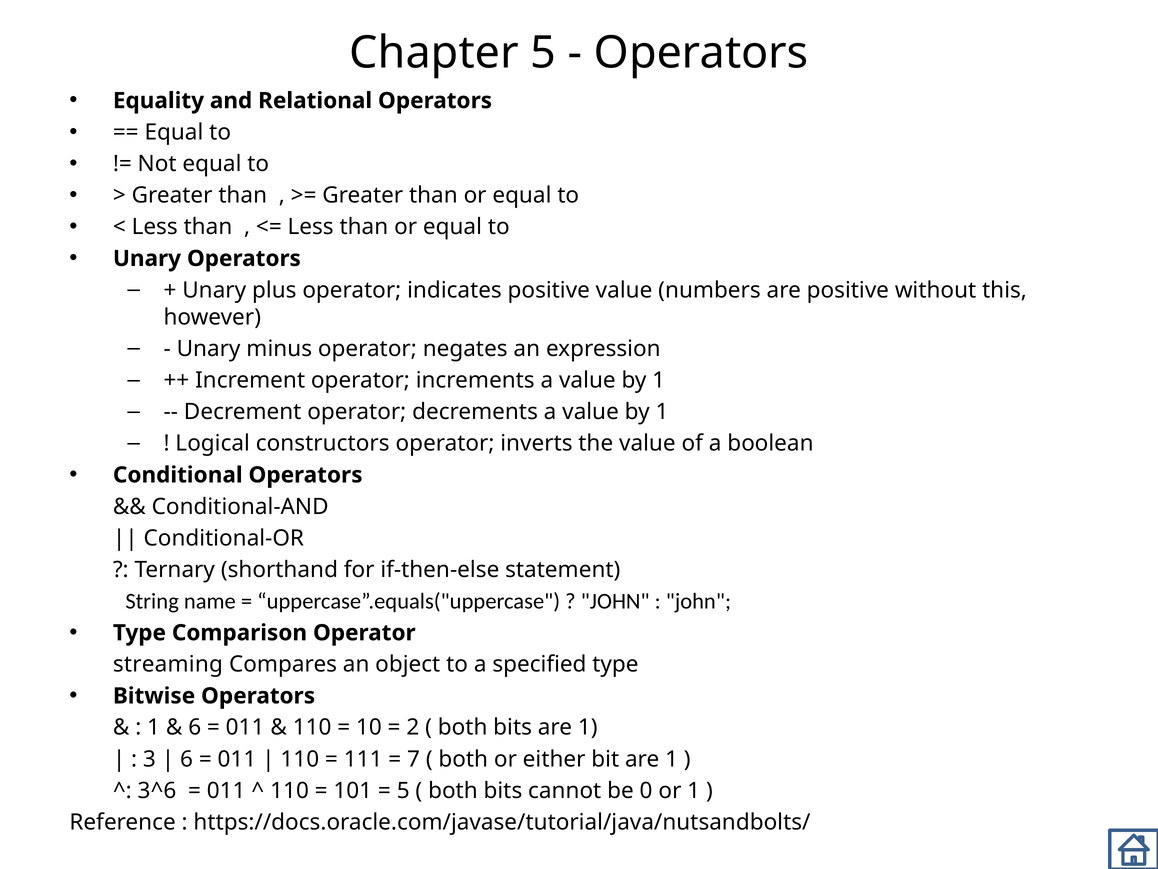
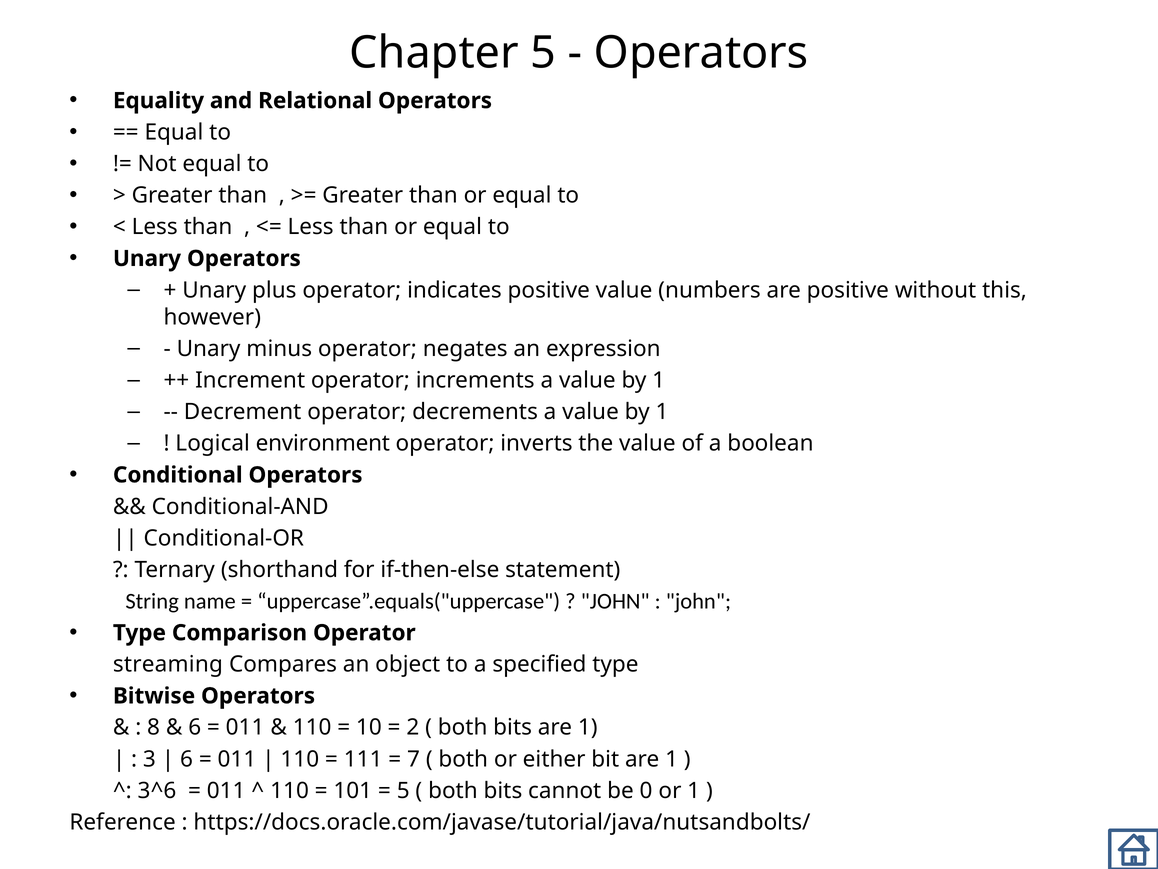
constructors: constructors -> environment
1 at (153, 727): 1 -> 8
